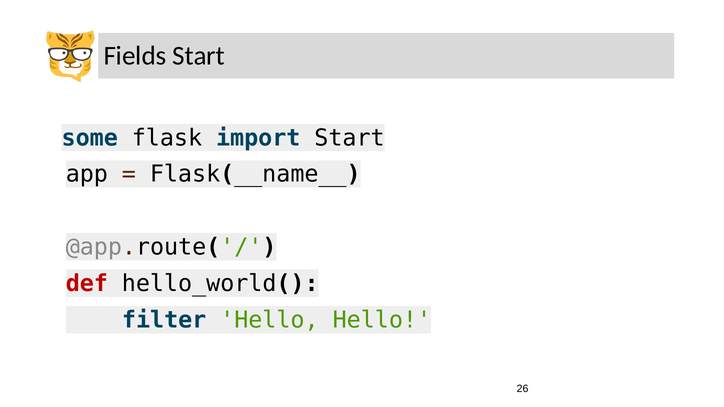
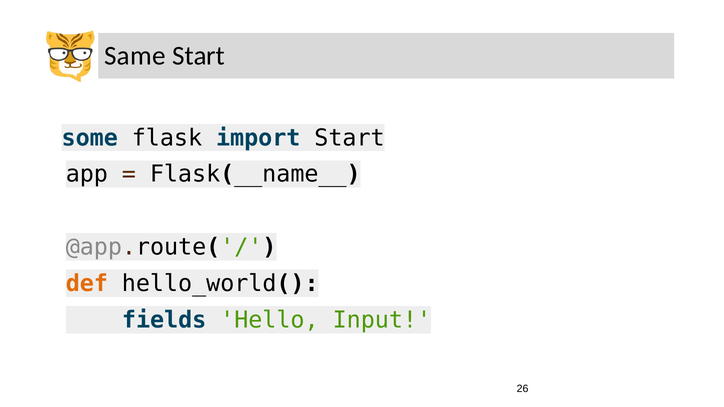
Fields: Fields -> Same
def colour: red -> orange
filter: filter -> fields
Hello Hello: Hello -> Input
